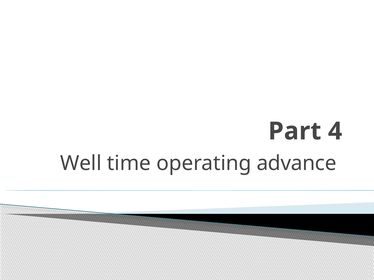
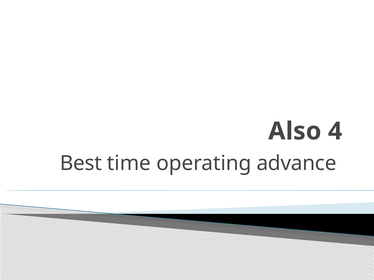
Part: Part -> Also
Well: Well -> Best
